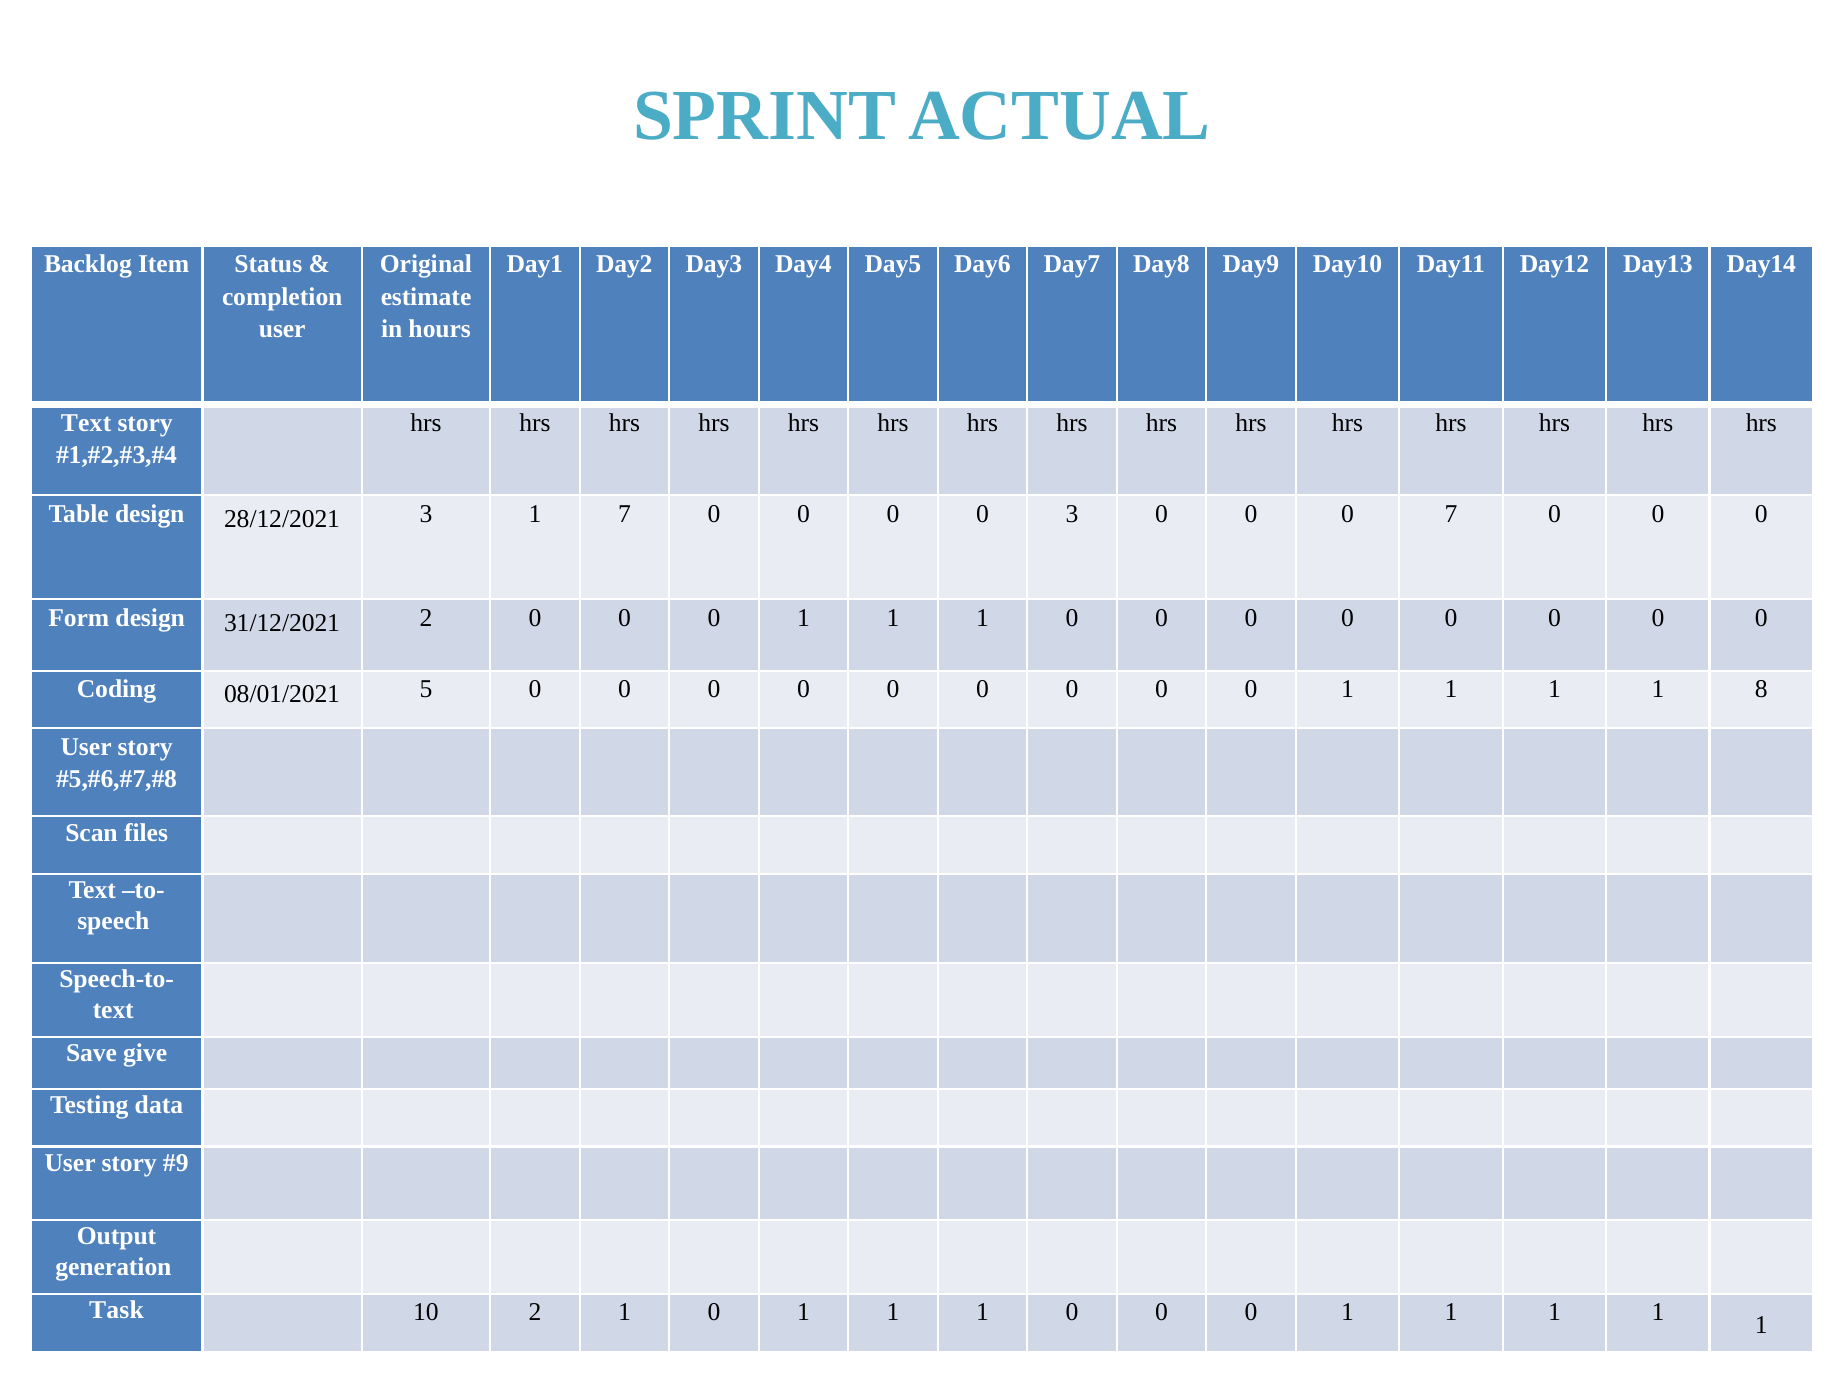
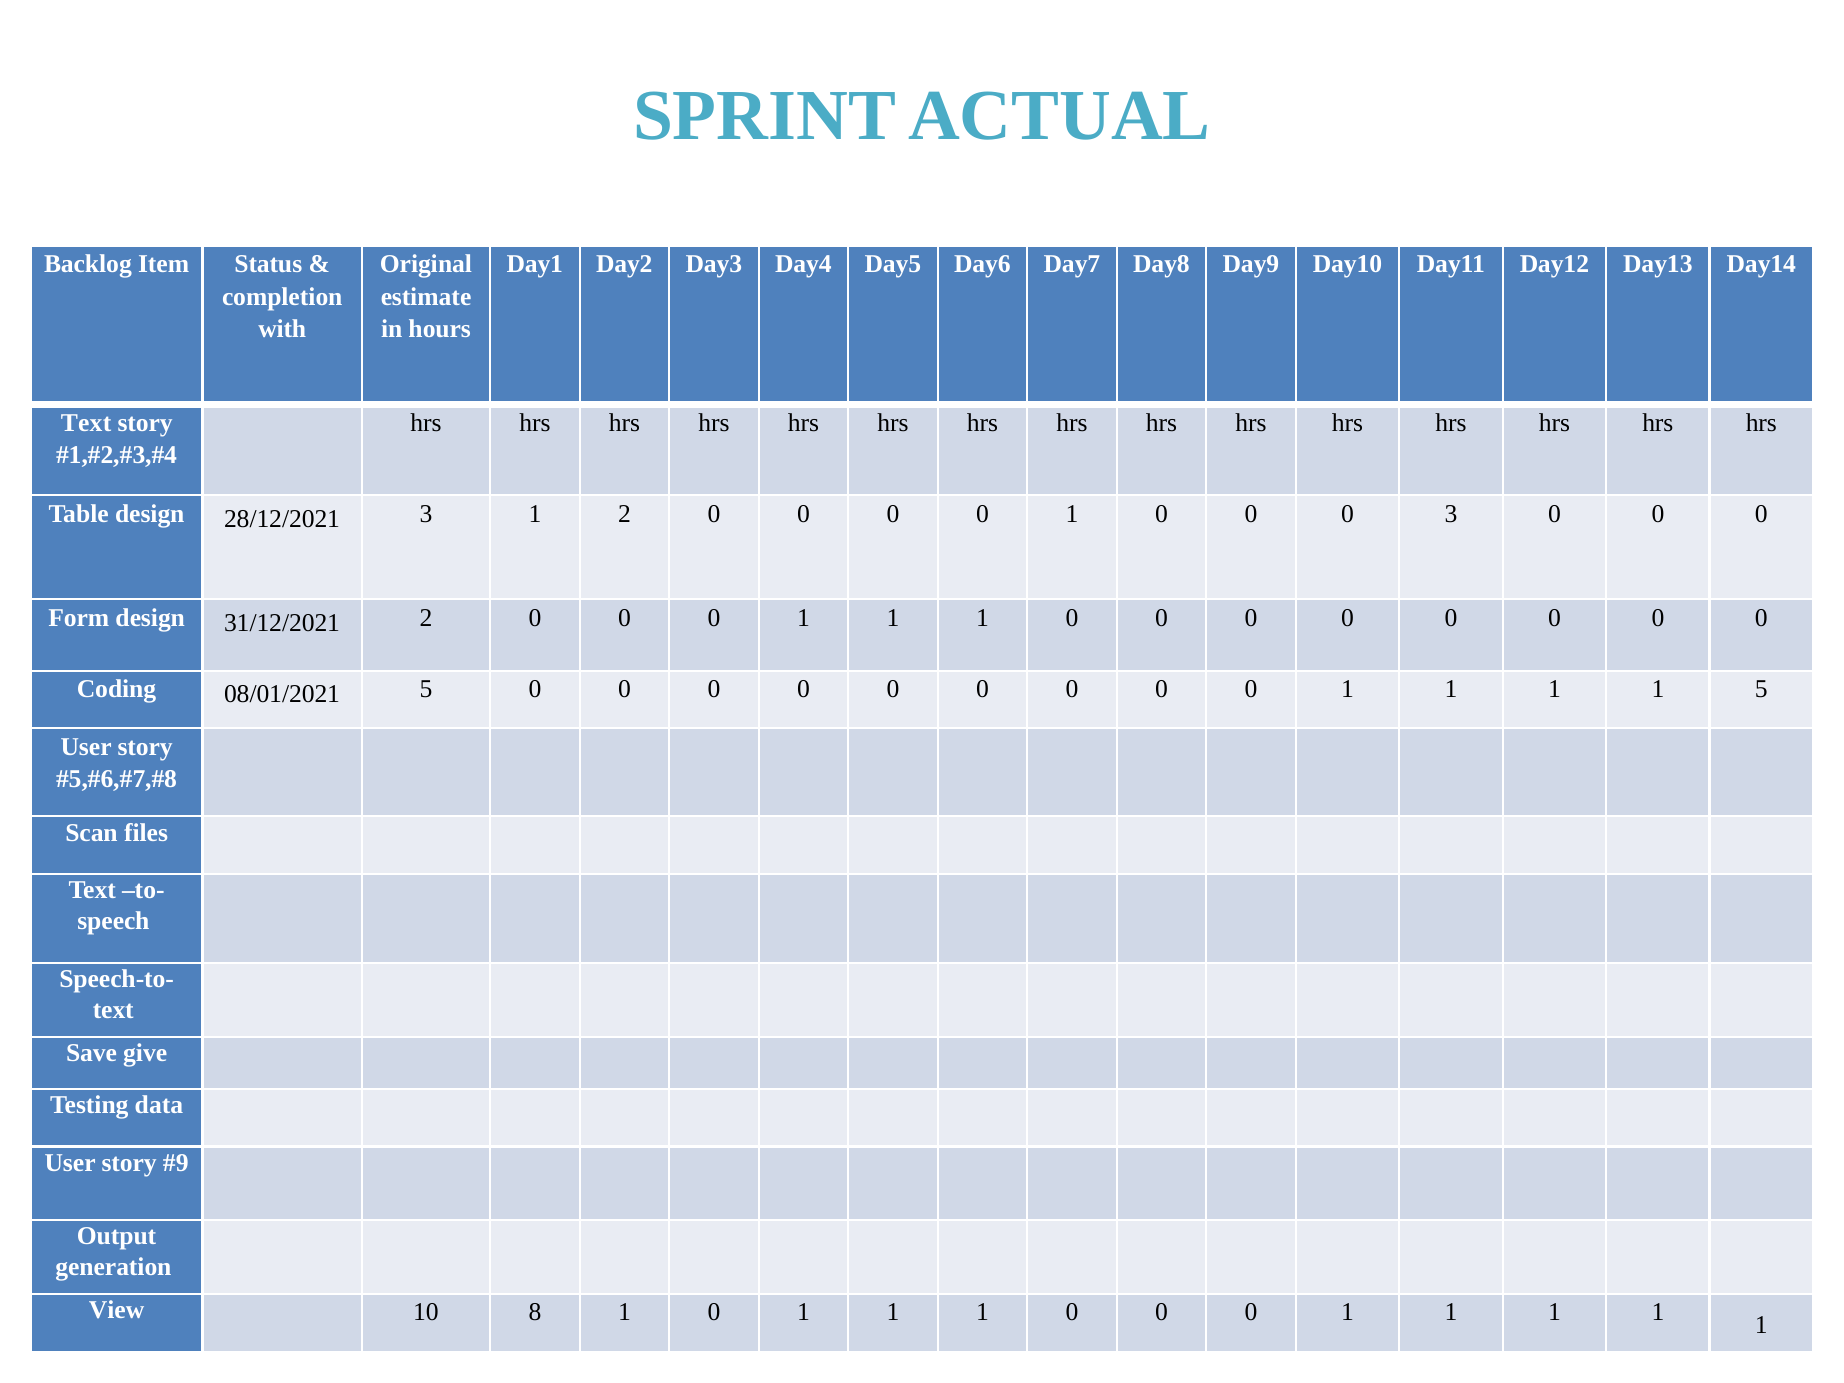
user at (282, 329): user -> with
1 7: 7 -> 2
3 at (1072, 514): 3 -> 1
0 7: 7 -> 3
1 8: 8 -> 5
Task: Task -> View
10 2: 2 -> 8
